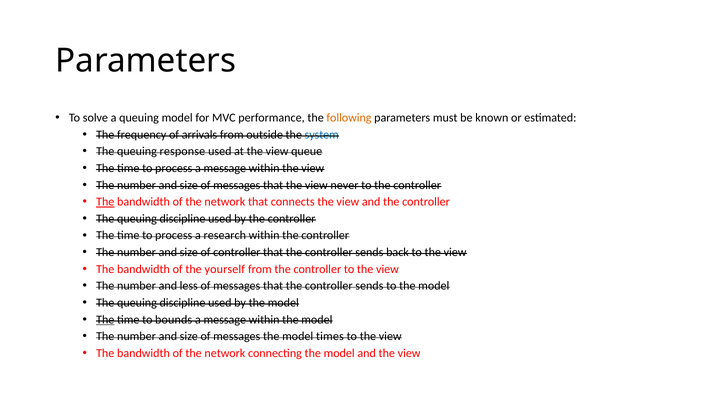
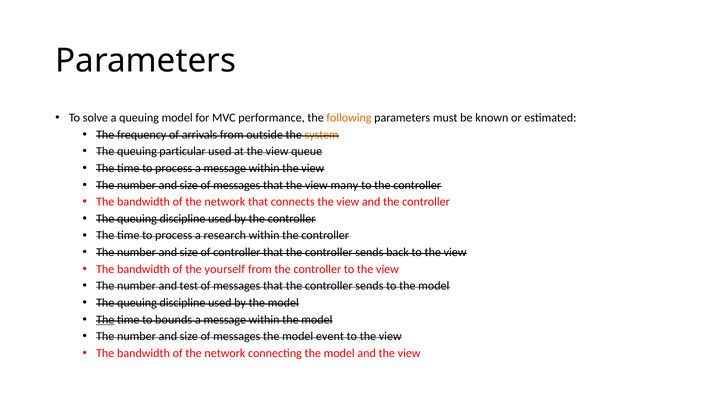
system colour: blue -> orange
response: response -> particular
never: never -> many
The at (105, 202) underline: present -> none
less: less -> test
times: times -> event
